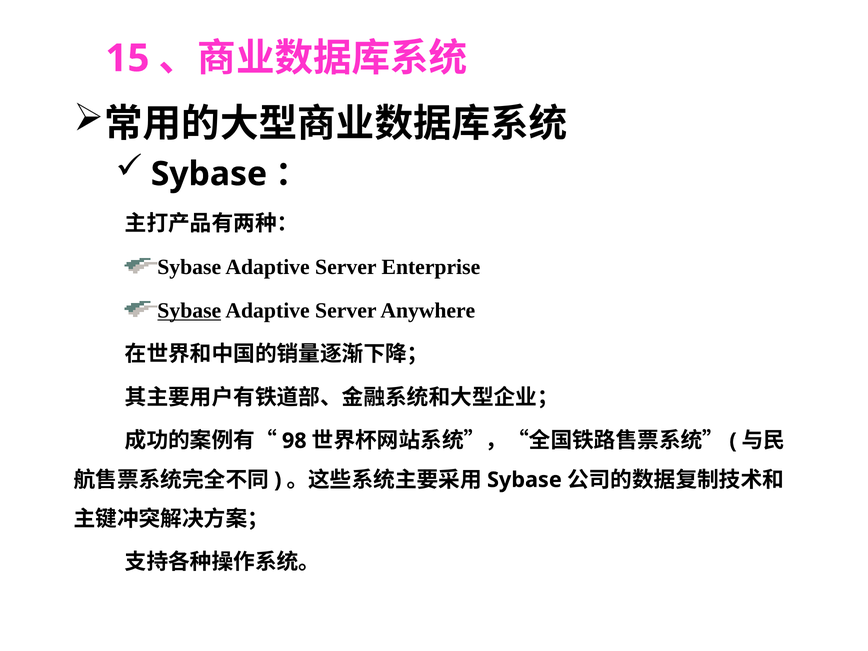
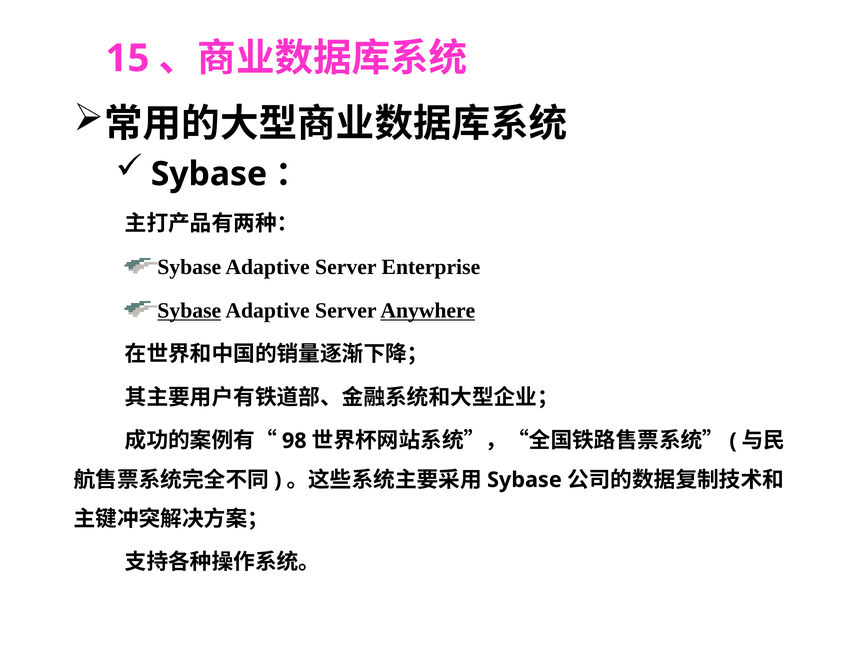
Anywhere underline: none -> present
